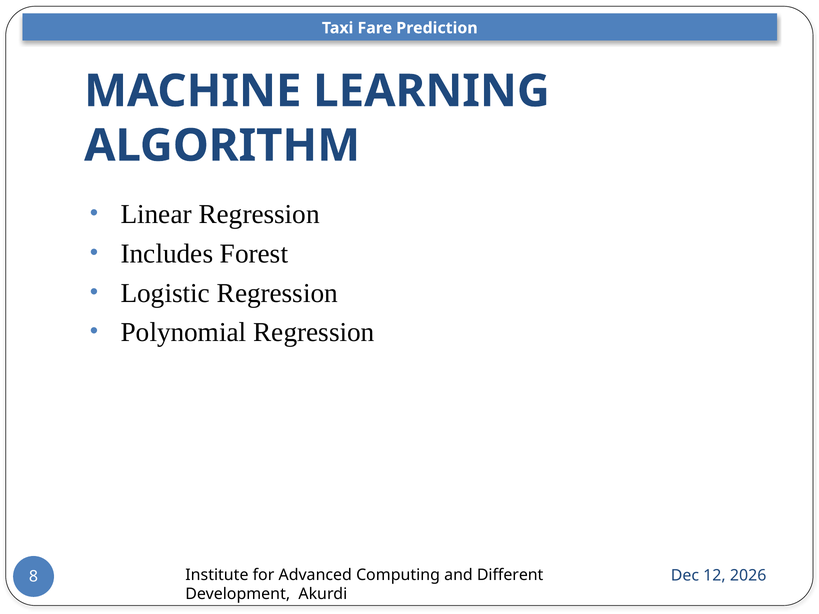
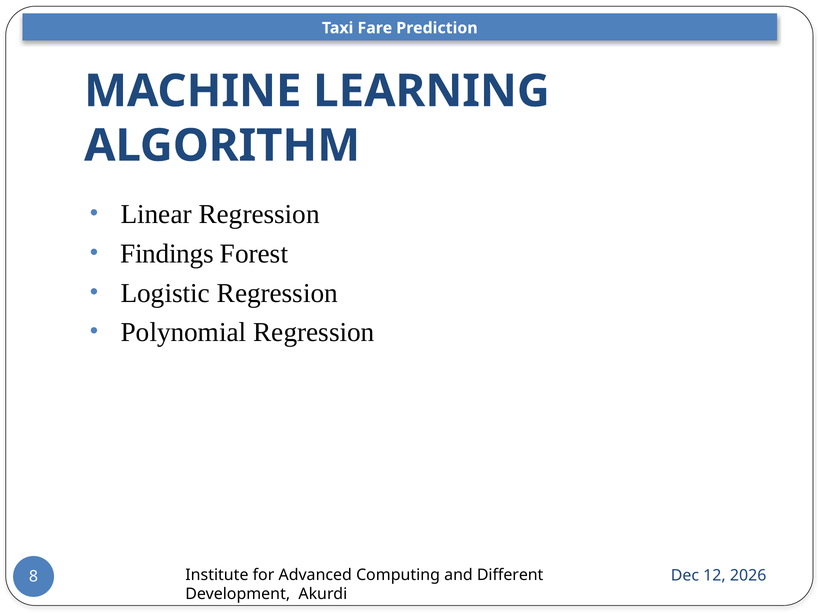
Includes: Includes -> Findings
